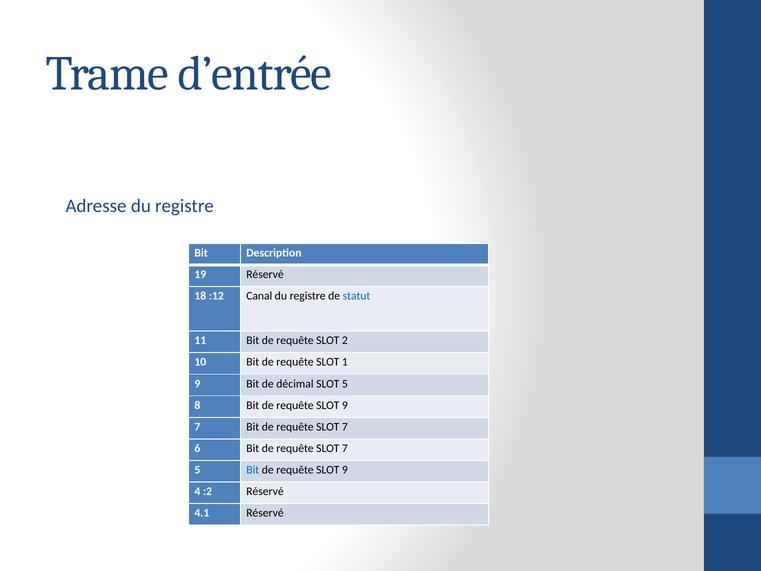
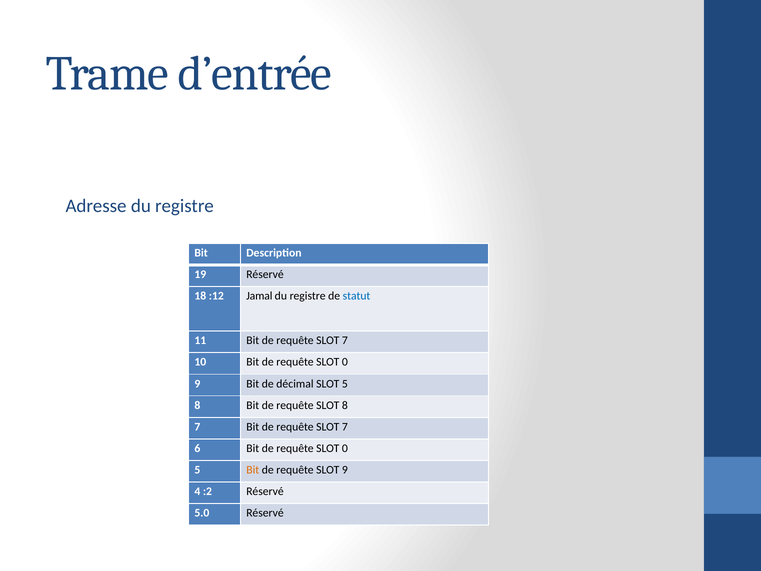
Canal: Canal -> Jamal
2 at (345, 340): 2 -> 7
1 at (345, 362): 1 -> 0
9 at (345, 405): 9 -> 8
7 at (345, 448): 7 -> 0
Bit at (253, 470) colour: blue -> orange
4.1: 4.1 -> 5.0
